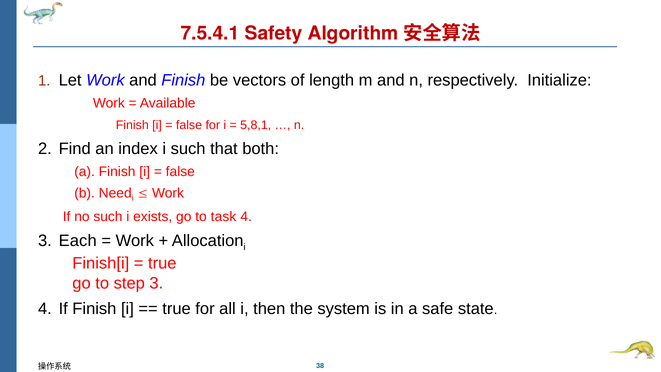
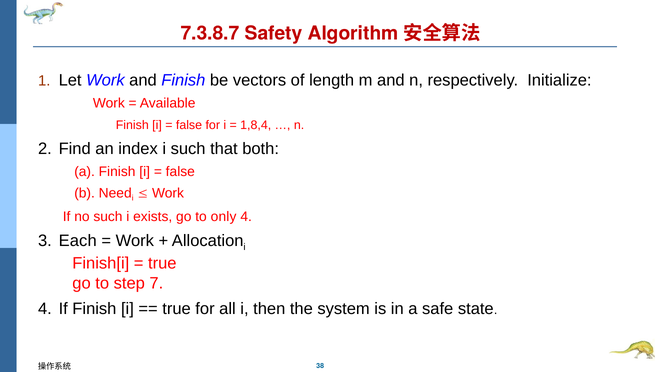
7.5.4.1: 7.5.4.1 -> 7.3.8.7
5,8,1: 5,8,1 -> 1,8,4
task: task -> only
step 3: 3 -> 7
